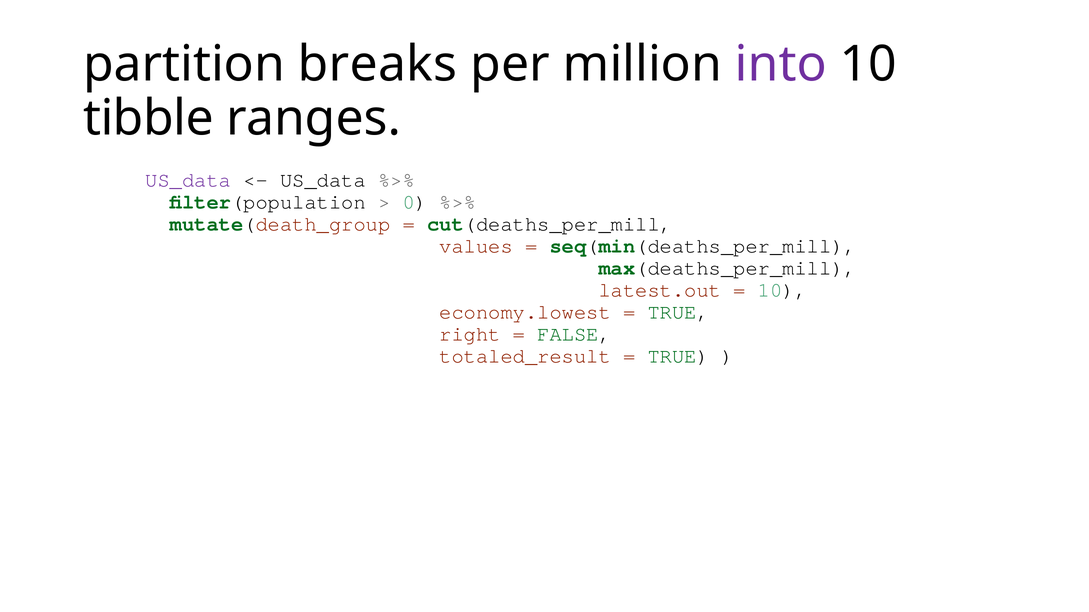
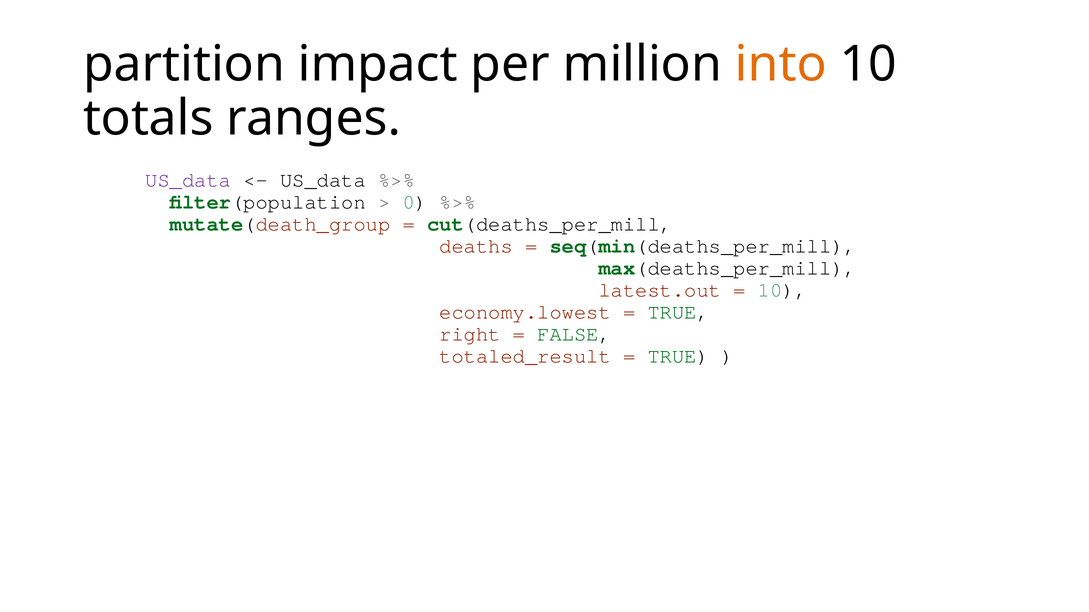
breaks: breaks -> impact
into colour: purple -> orange
tibble: tibble -> totals
values: values -> deaths
